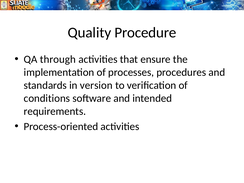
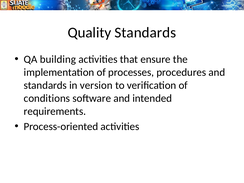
Quality Procedure: Procedure -> Standards
through: through -> building
